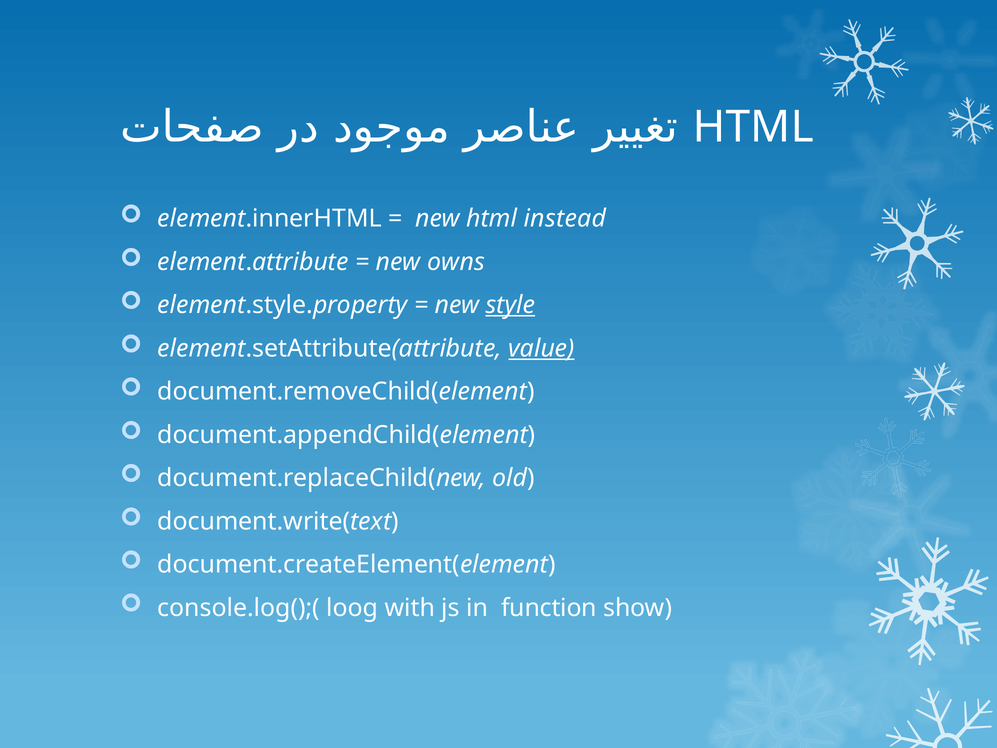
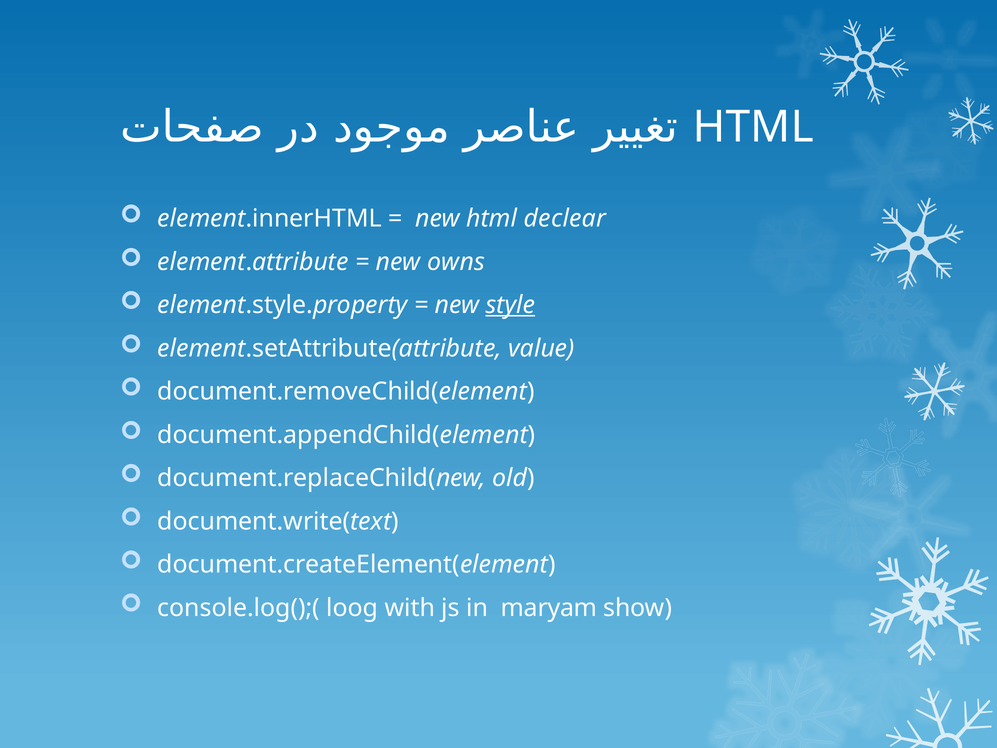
instead: instead -> declear
value underline: present -> none
function: function -> maryam
